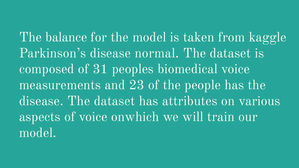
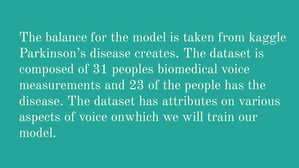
normal: normal -> creates
